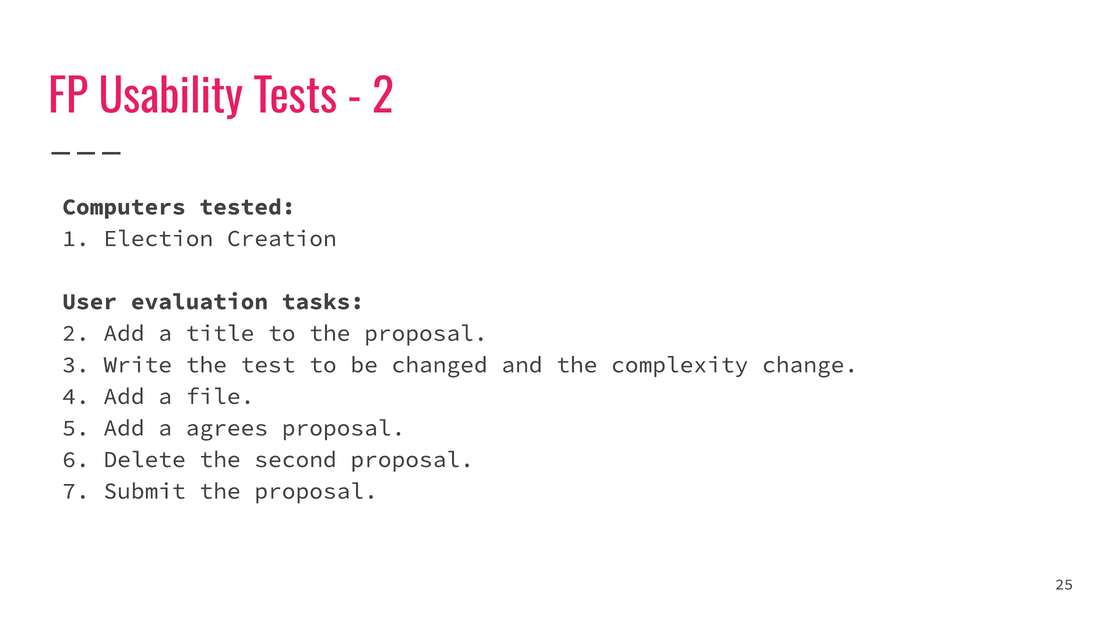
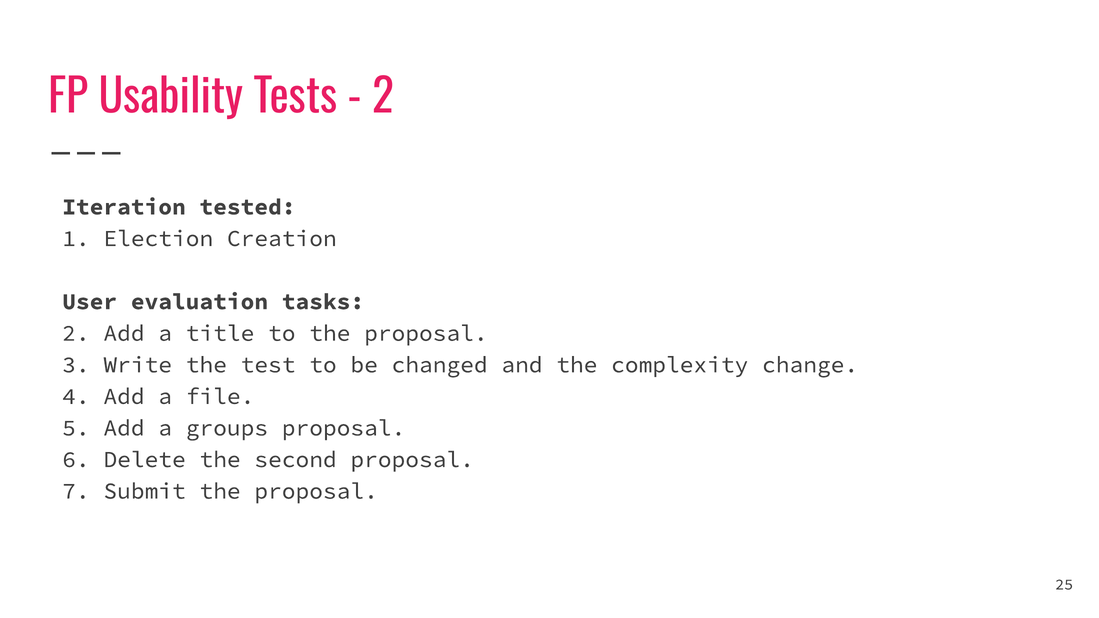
Computers: Computers -> Iteration
agrees: agrees -> groups
